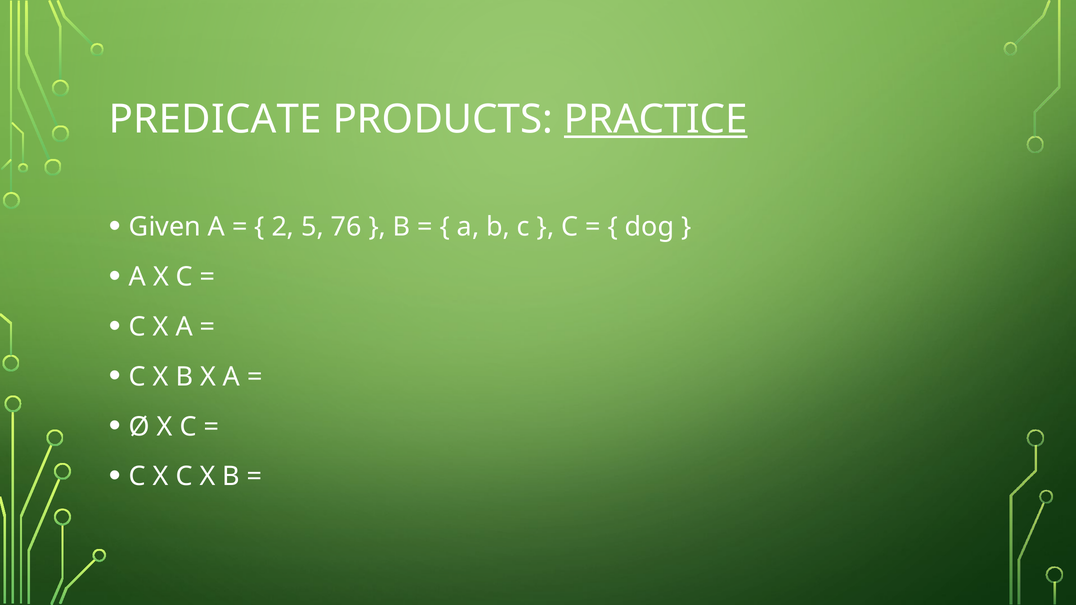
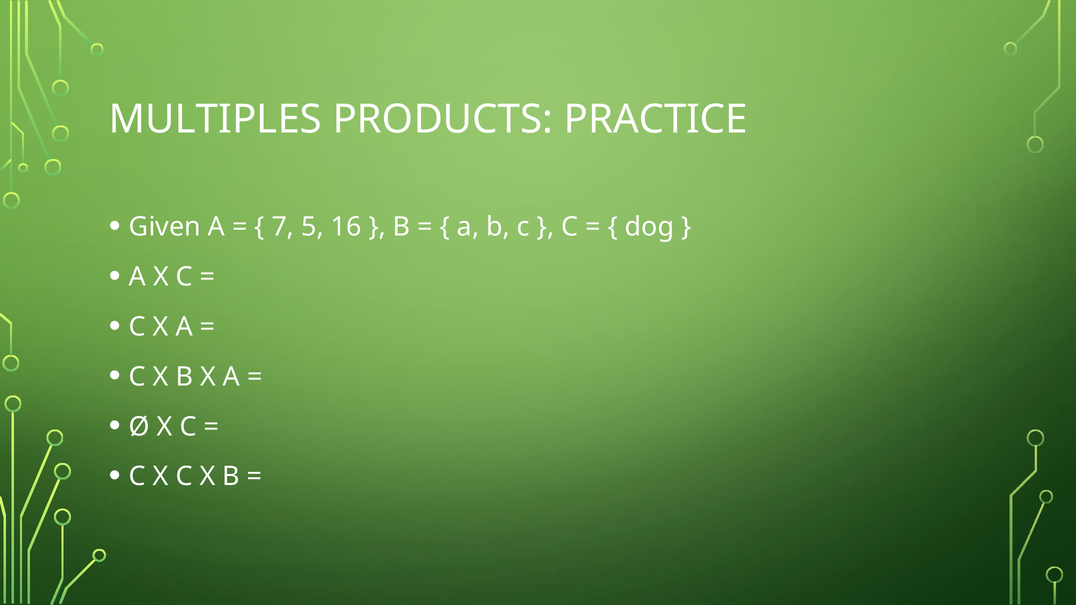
PREDICATE: PREDICATE -> MULTIPLES
PRACTICE underline: present -> none
2: 2 -> 7
76: 76 -> 16
